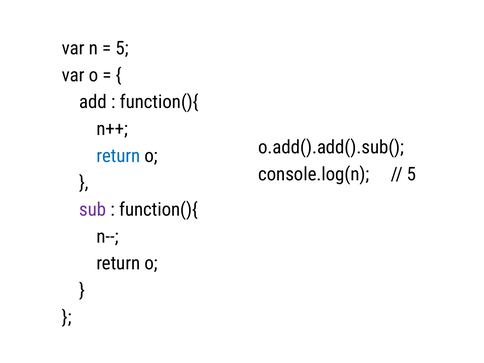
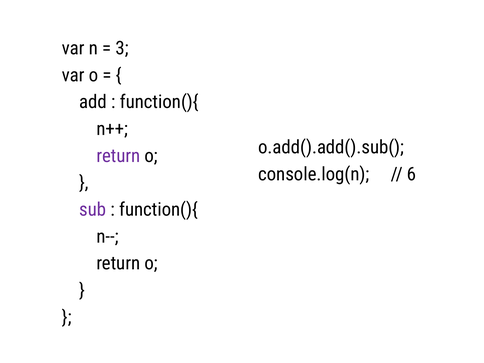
5 at (122, 48): 5 -> 3
return at (118, 156) colour: blue -> purple
5 at (412, 174): 5 -> 6
